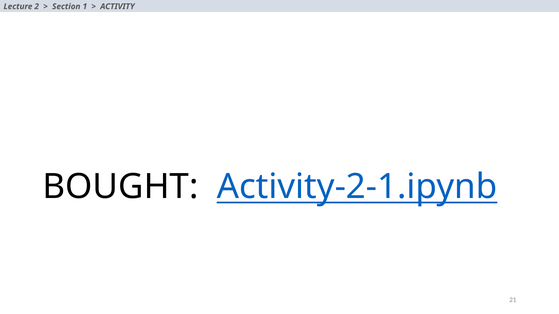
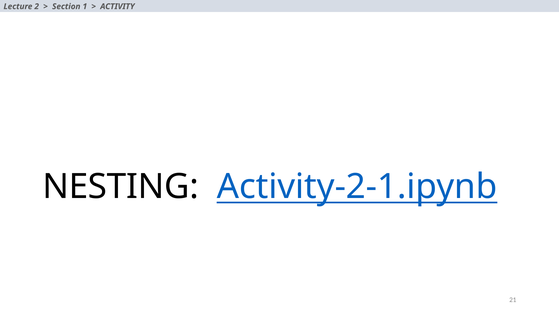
BOUGHT: BOUGHT -> NESTING
